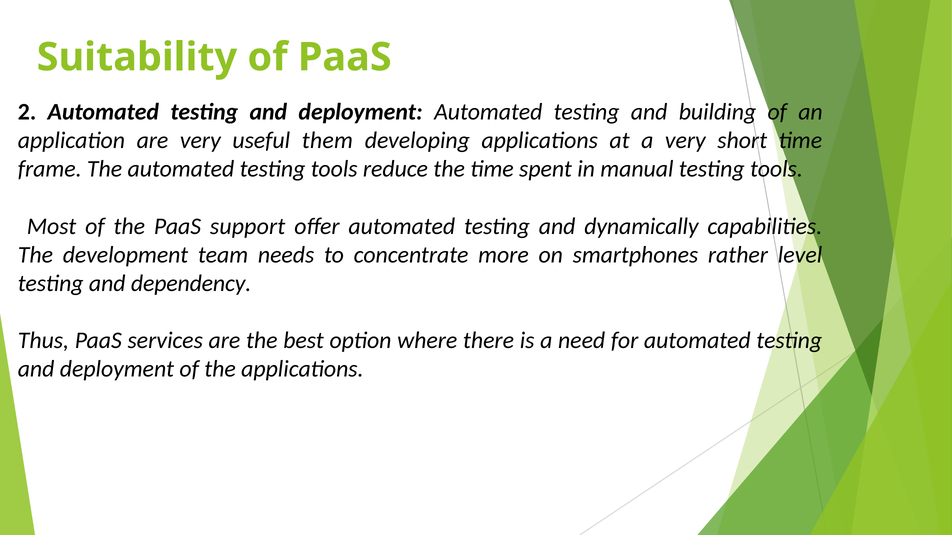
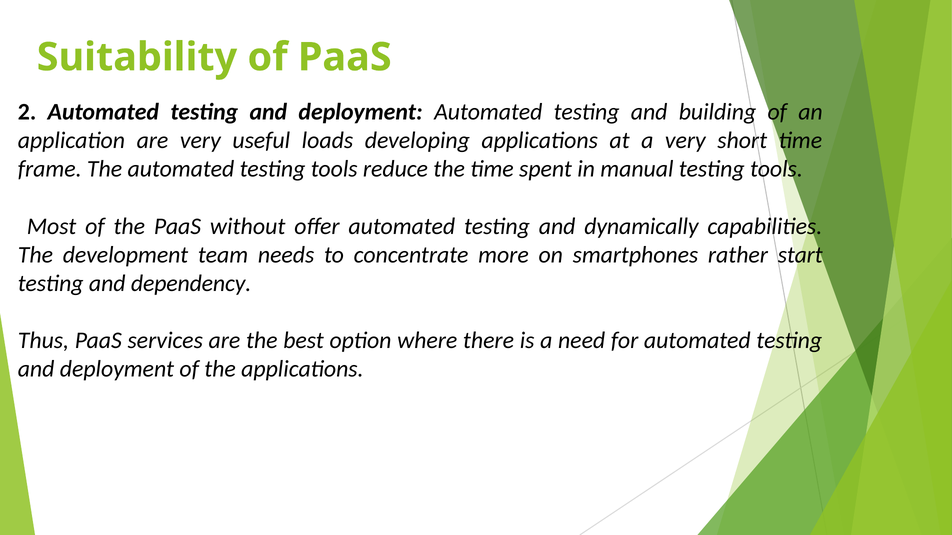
them: them -> loads
support: support -> without
level: level -> start
